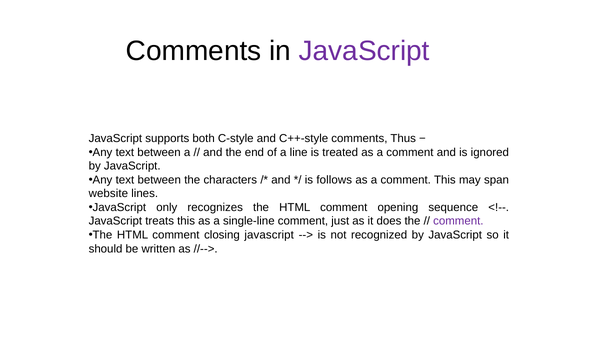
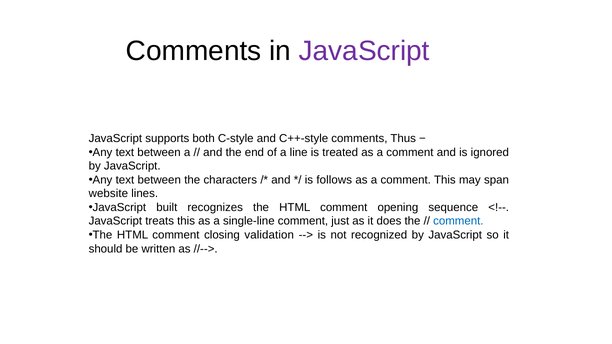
only: only -> built
comment at (458, 221) colour: purple -> blue
closing javascript: javascript -> validation
